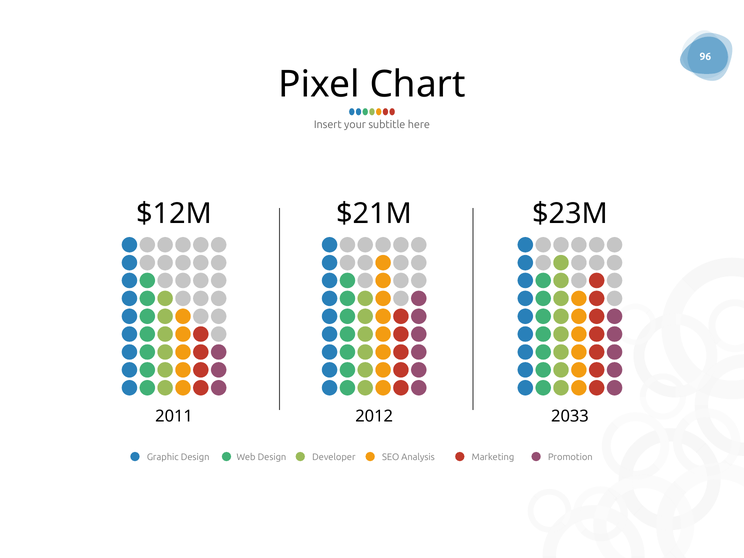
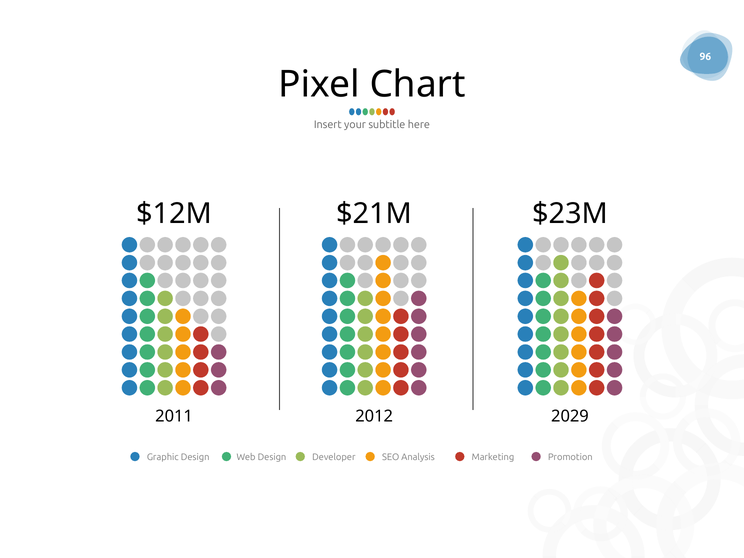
2033: 2033 -> 2029
